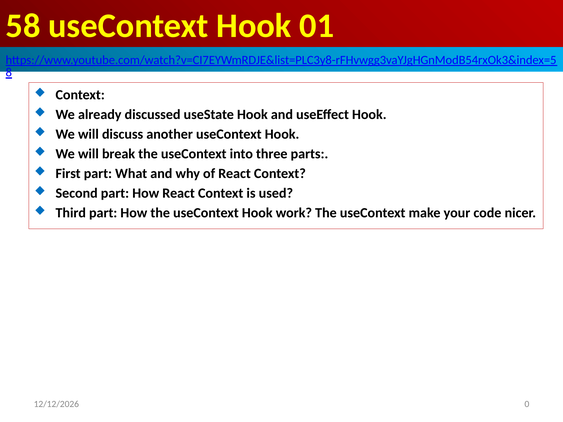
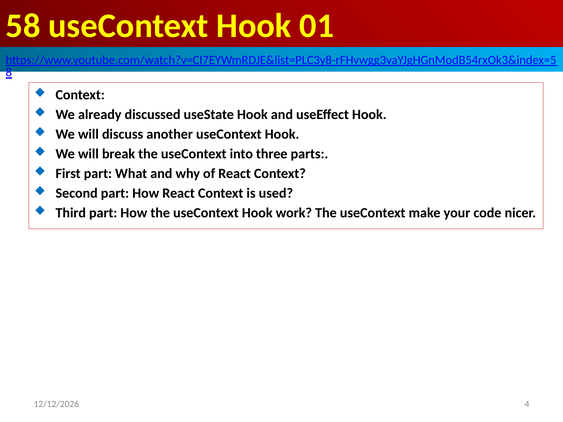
0: 0 -> 4
